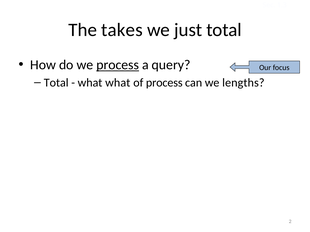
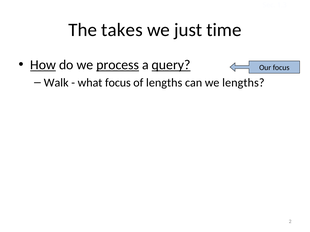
just total: total -> time
How underline: none -> present
query underline: none -> present
Total at (56, 83): Total -> Walk
what what: what -> focus
of process: process -> lengths
